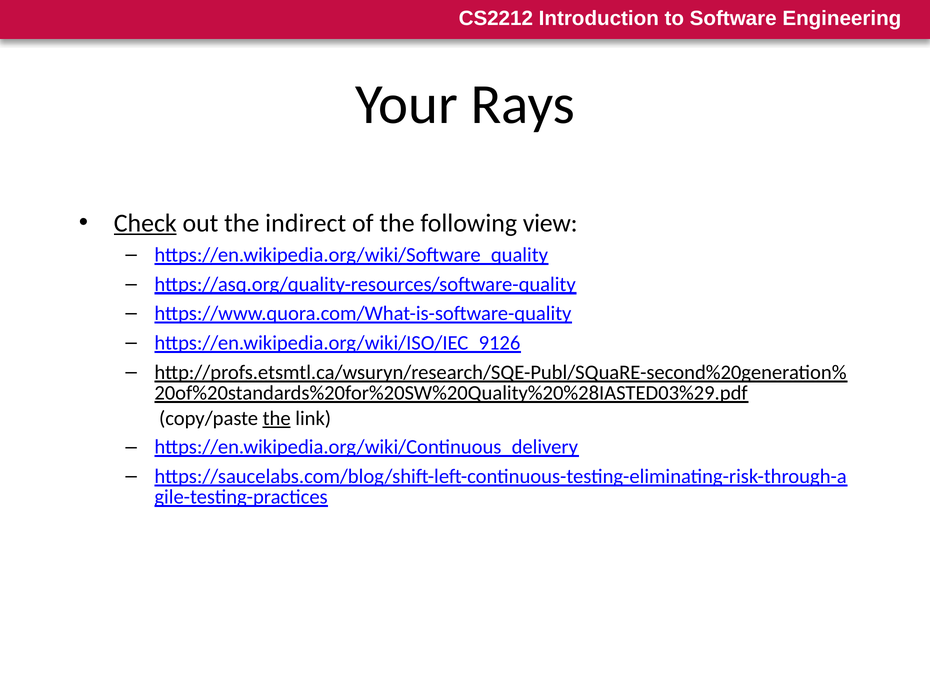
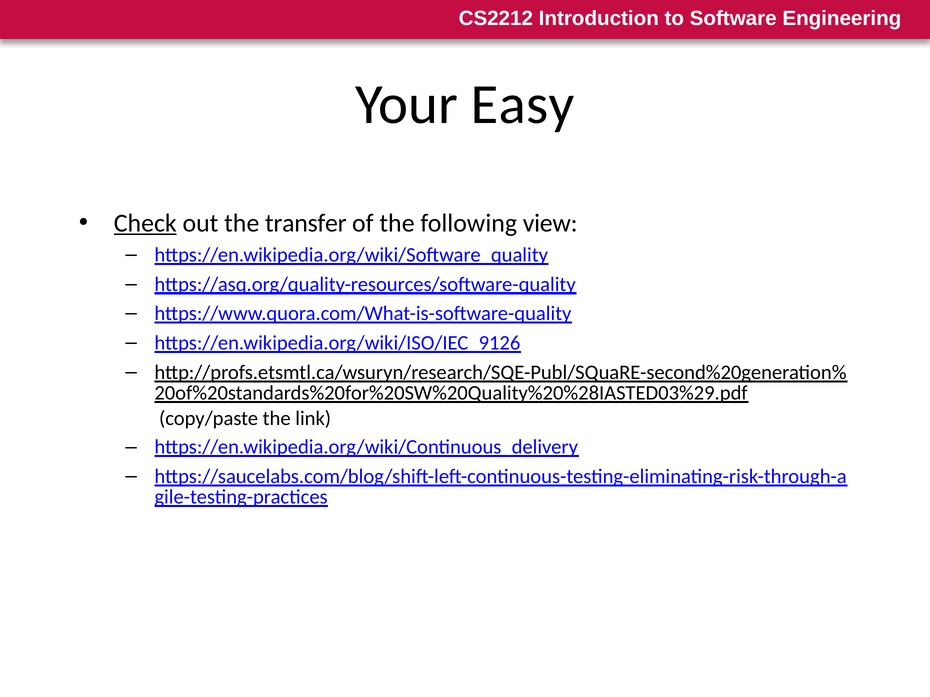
Rays: Rays -> Easy
indirect: indirect -> transfer
the at (277, 419) underline: present -> none
